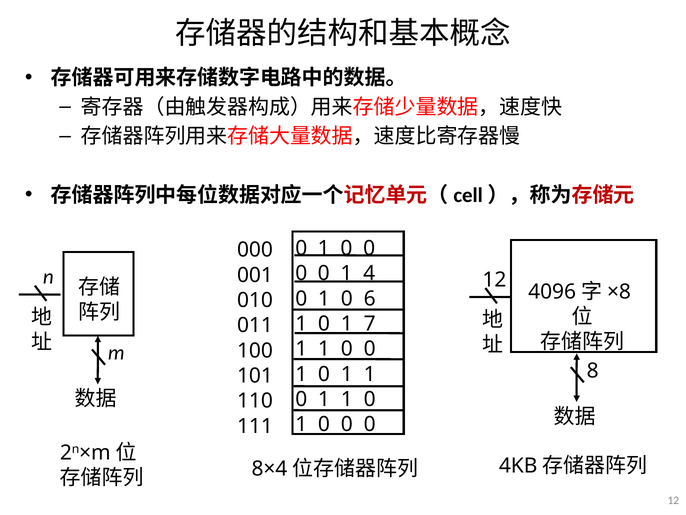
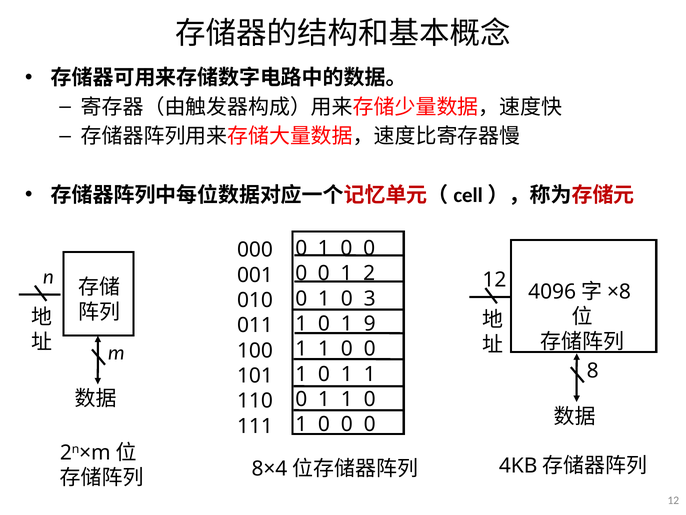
4: 4 -> 2
6: 6 -> 3
7: 7 -> 9
